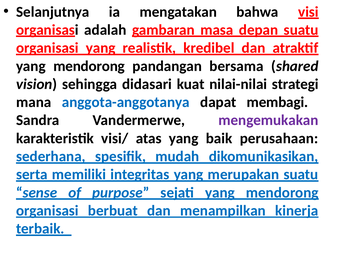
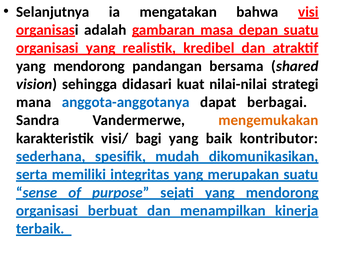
membagi: membagi -> berbagai
mengemukakan colour: purple -> orange
atas: atas -> bagi
perusahaan: perusahaan -> kontributor
